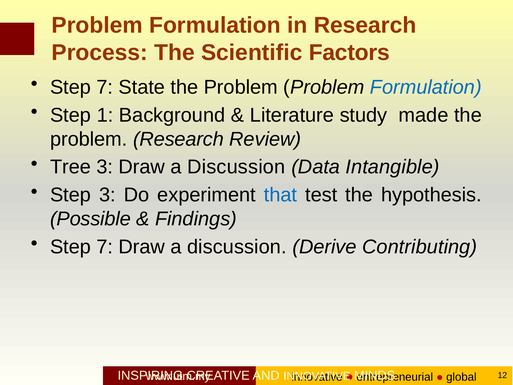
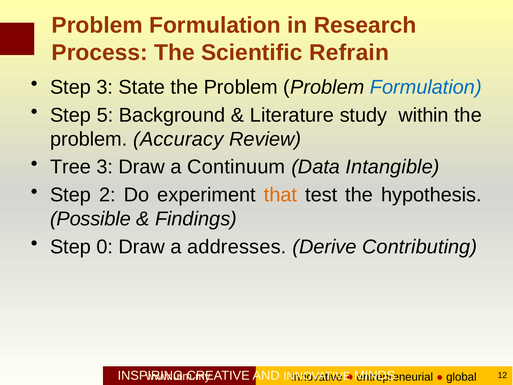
Factors: Factors -> Refrain
7 at (105, 87): 7 -> 3
1: 1 -> 5
made: made -> within
problem Research: Research -> Accuracy
Discussion at (236, 167): Discussion -> Continuum
Step 3: 3 -> 2
that colour: blue -> orange
7 at (105, 247): 7 -> 0
discussion at (237, 247): discussion -> addresses
